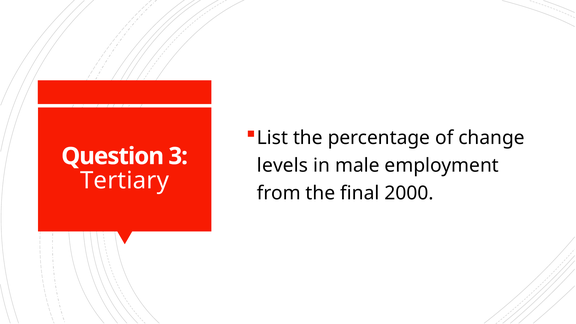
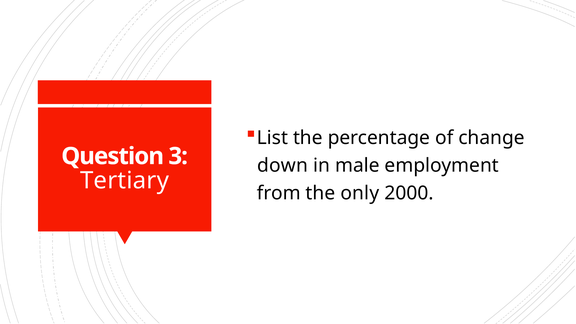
levels: levels -> down
final: final -> only
